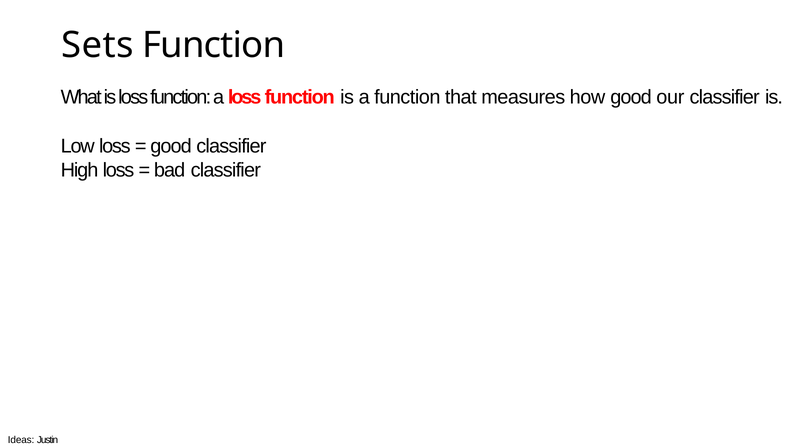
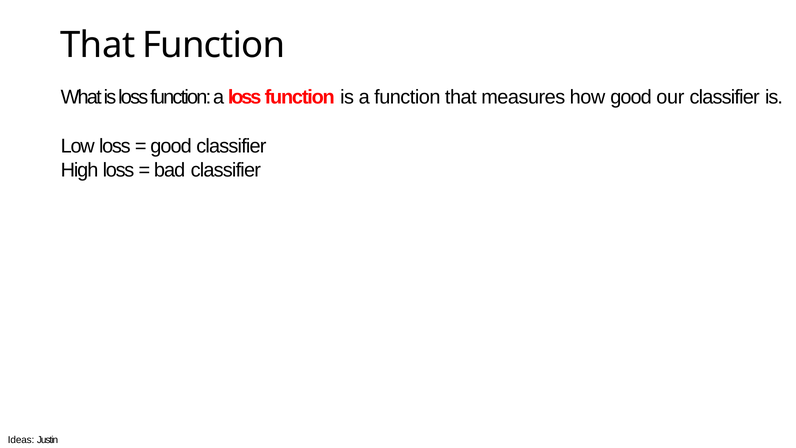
Sets at (97, 45): Sets -> That
